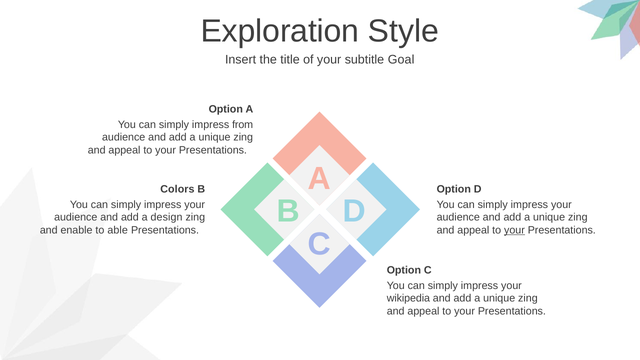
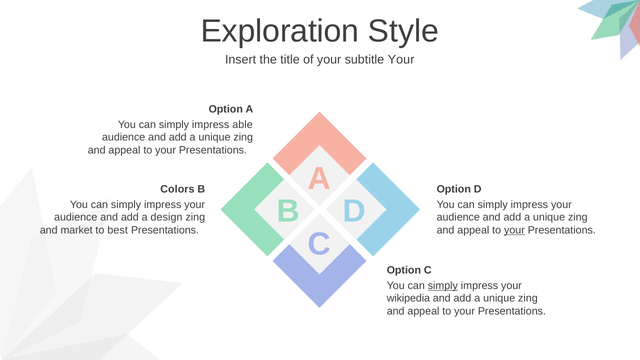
subtitle Goal: Goal -> Your
from: from -> able
enable: enable -> market
able: able -> best
simply at (443, 286) underline: none -> present
